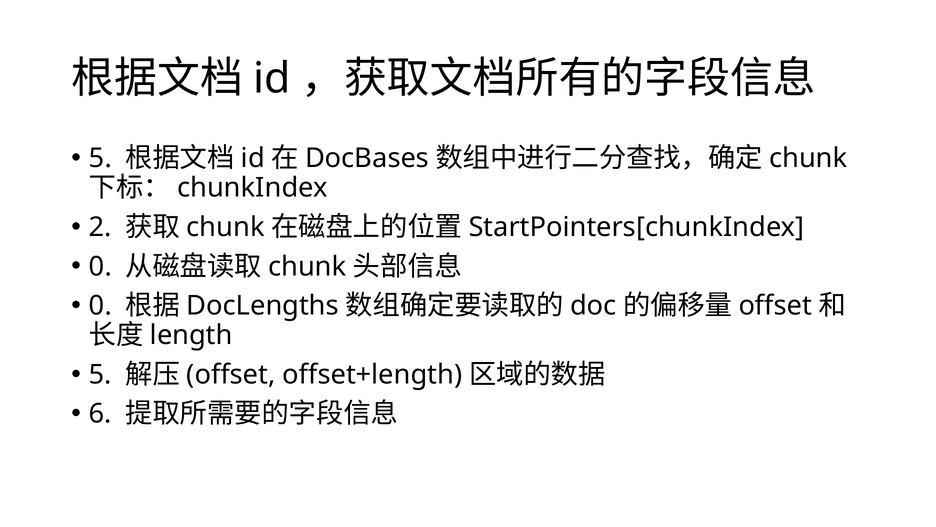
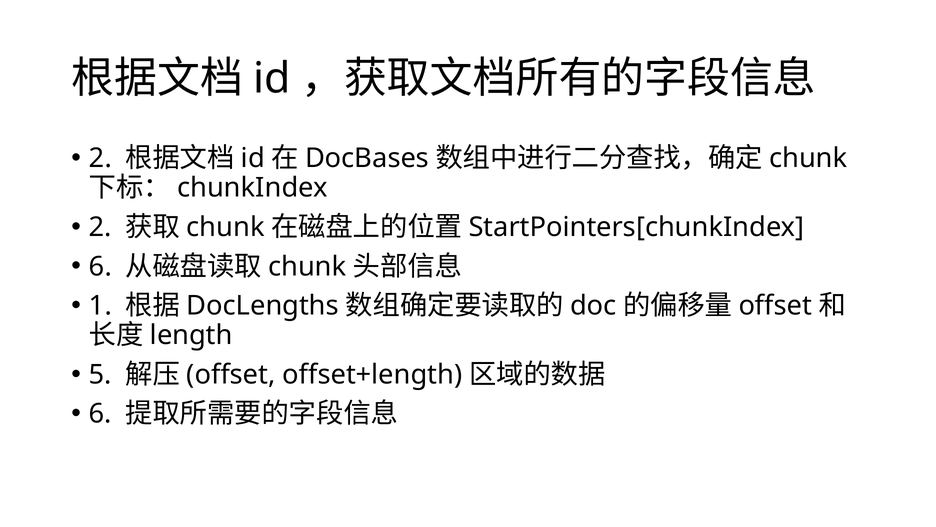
5 at (100, 158): 5 -> 2
0 at (100, 266): 0 -> 6
0 at (100, 305): 0 -> 1
